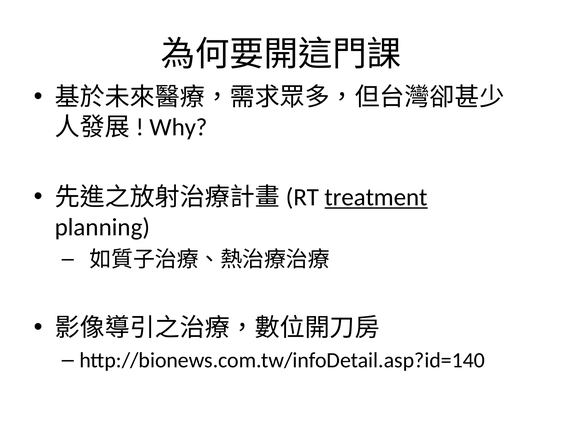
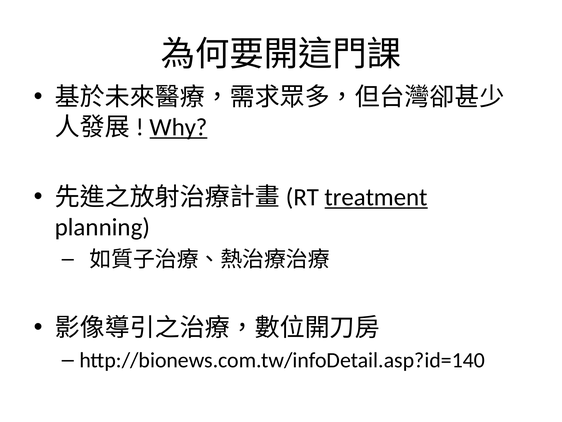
Why underline: none -> present
